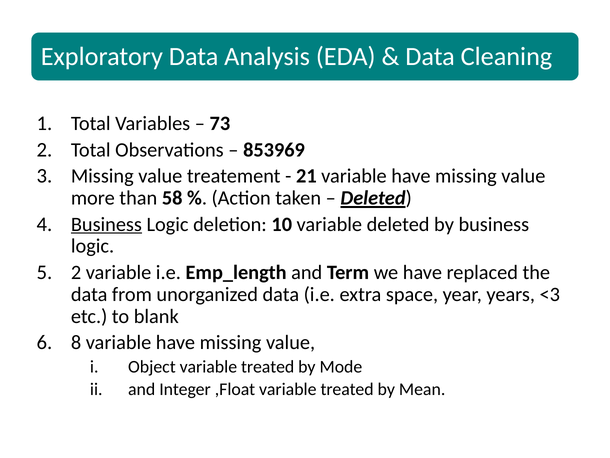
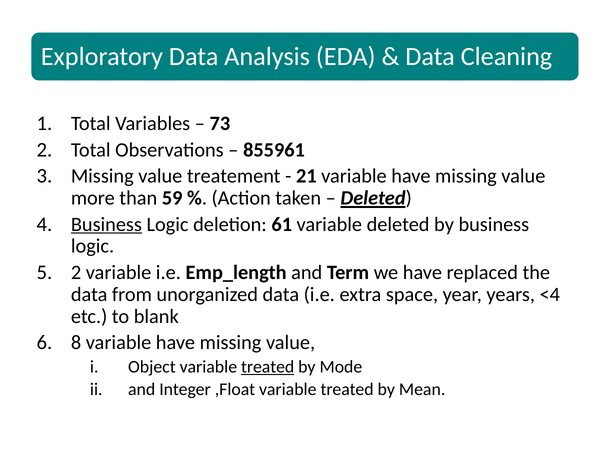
853969: 853969 -> 855961
58: 58 -> 59
10: 10 -> 61
<3: <3 -> <4
treated at (268, 366) underline: none -> present
